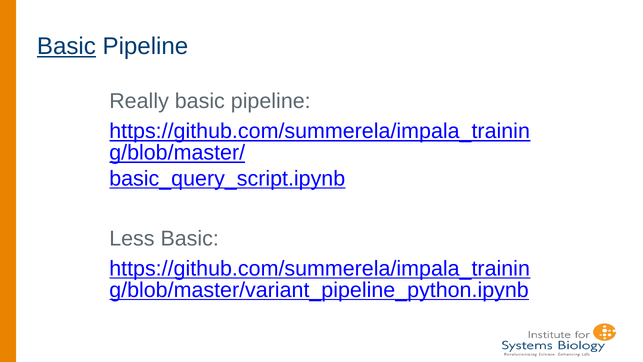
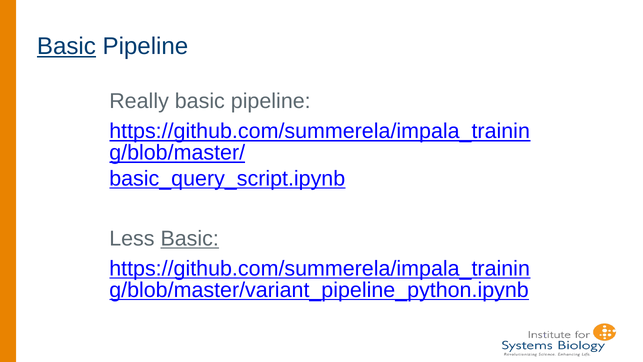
Basic at (190, 238) underline: none -> present
